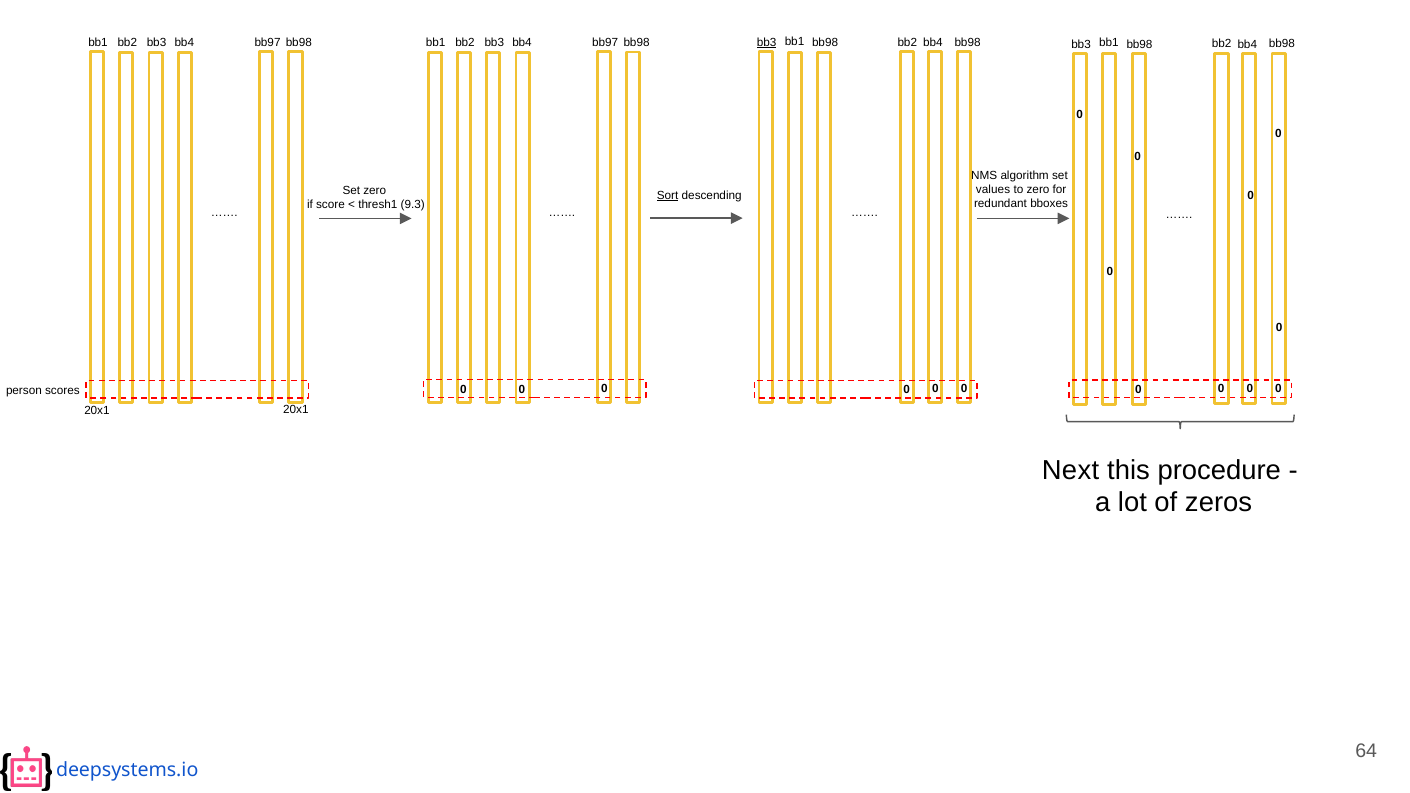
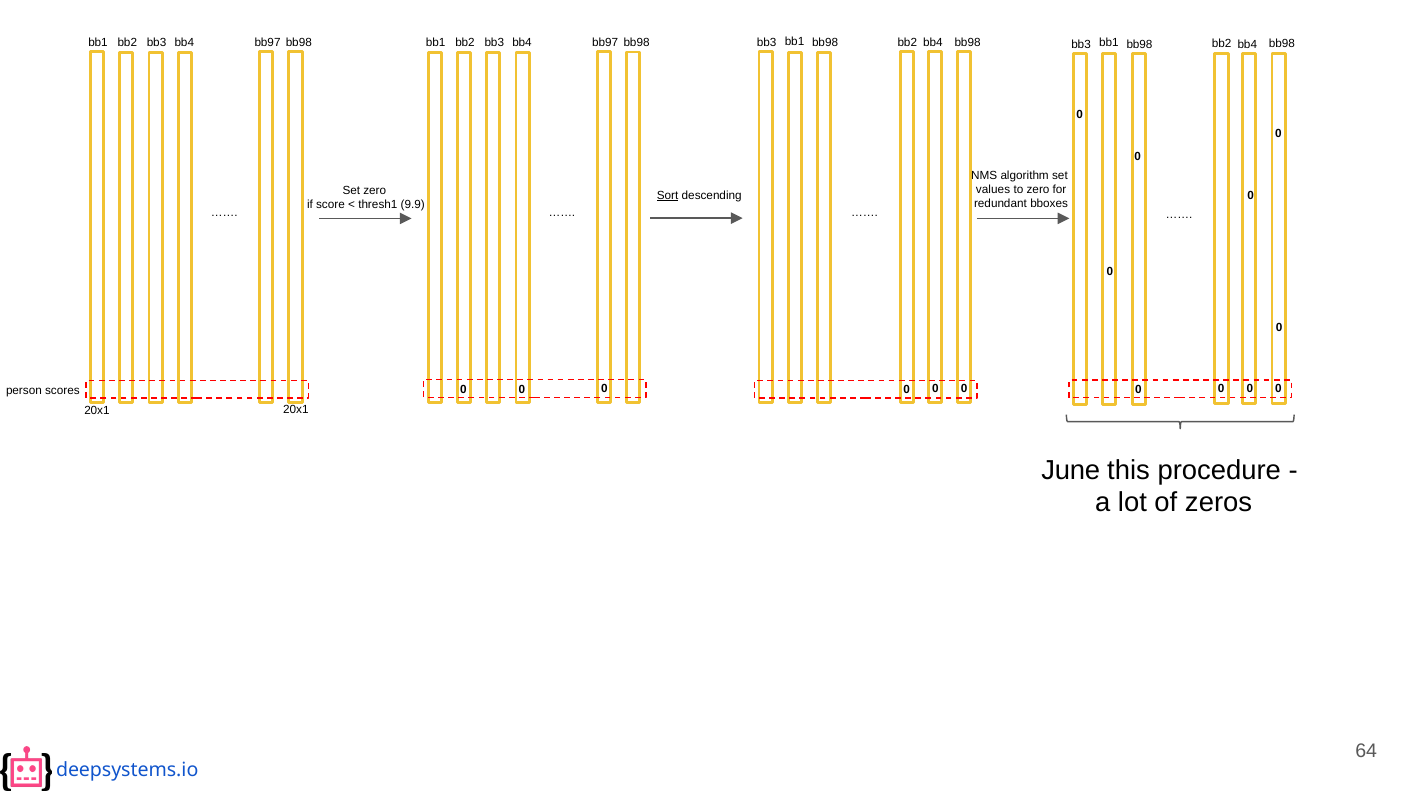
bb3 at (767, 43) underline: present -> none
9.3: 9.3 -> 9.9
Next: Next -> June
